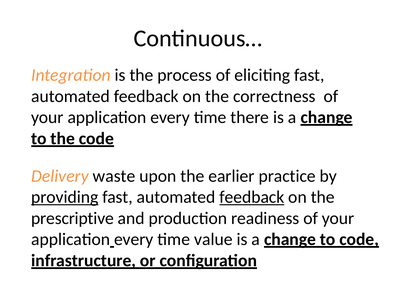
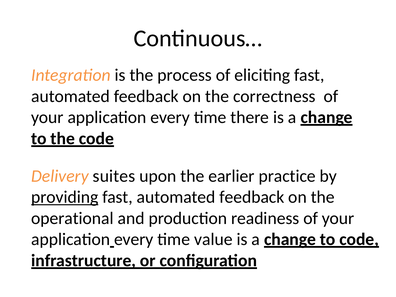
waste: waste -> suites
feedback at (252, 197) underline: present -> none
prescriptive: prescriptive -> operational
